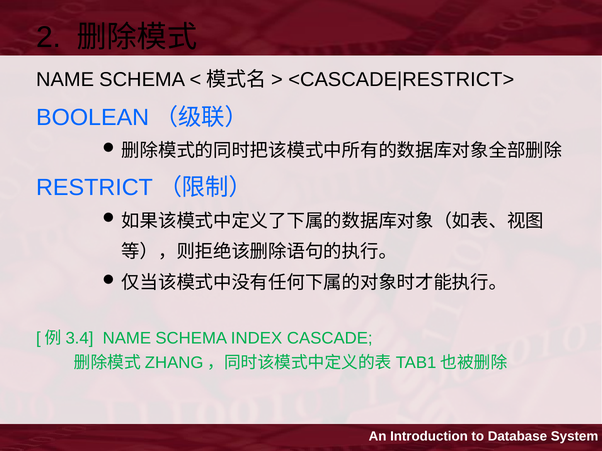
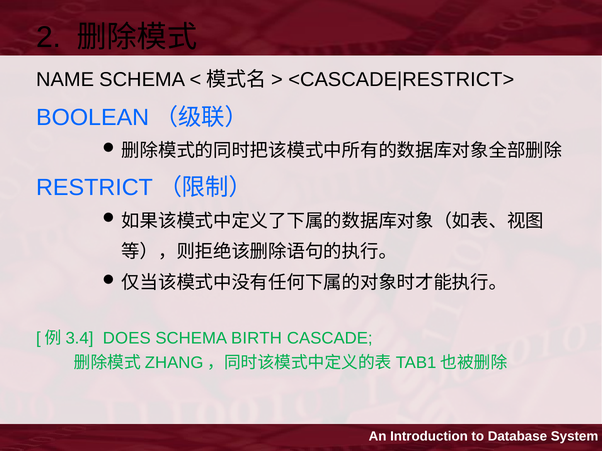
NAME at (127, 339): NAME -> DOES
INDEX: INDEX -> BIRTH
